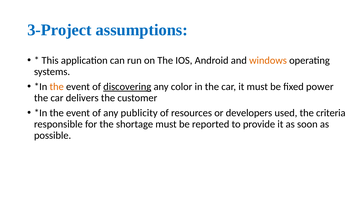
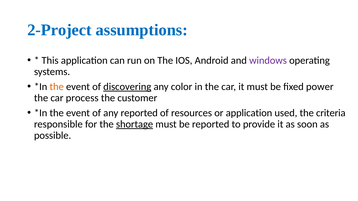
3-Project: 3-Project -> 2-Project
windows colour: orange -> purple
delivers: delivers -> process
any publicity: publicity -> reported
or developers: developers -> application
shortage underline: none -> present
